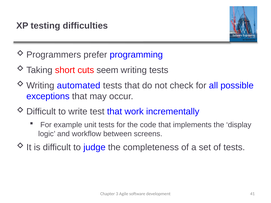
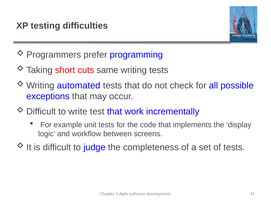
seem: seem -> same
